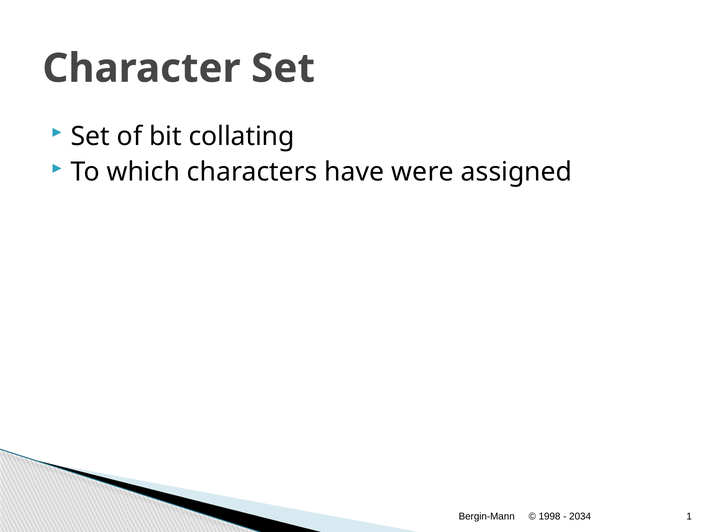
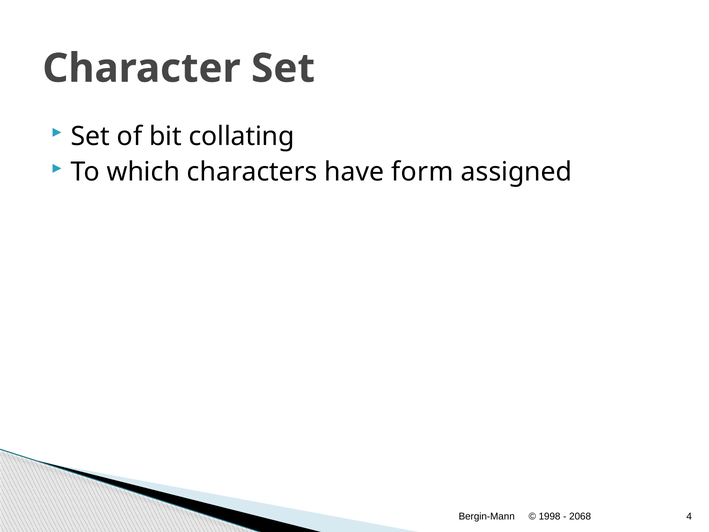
were: were -> form
2034: 2034 -> 2068
1: 1 -> 4
